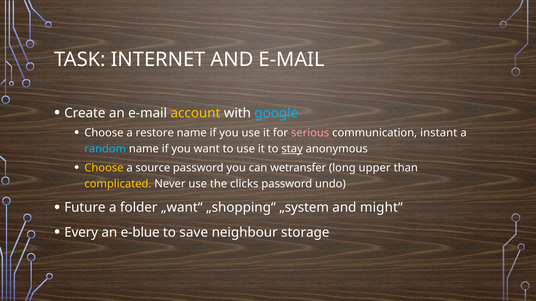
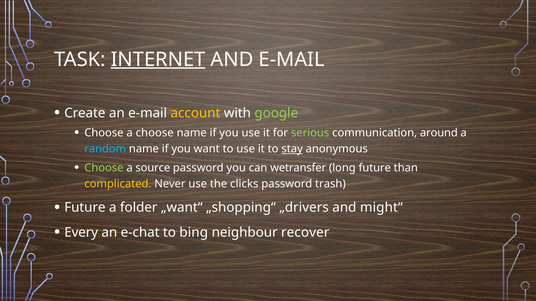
INTERNET underline: none -> present
google colour: light blue -> light green
a restore: restore -> choose
serious colour: pink -> light green
instant: instant -> around
Choose at (104, 168) colour: yellow -> light green
long upper: upper -> future
undo: undo -> trash
„system: „system -> „drivers
e-blue: e-blue -> e-chat
save: save -> bing
storage: storage -> recover
